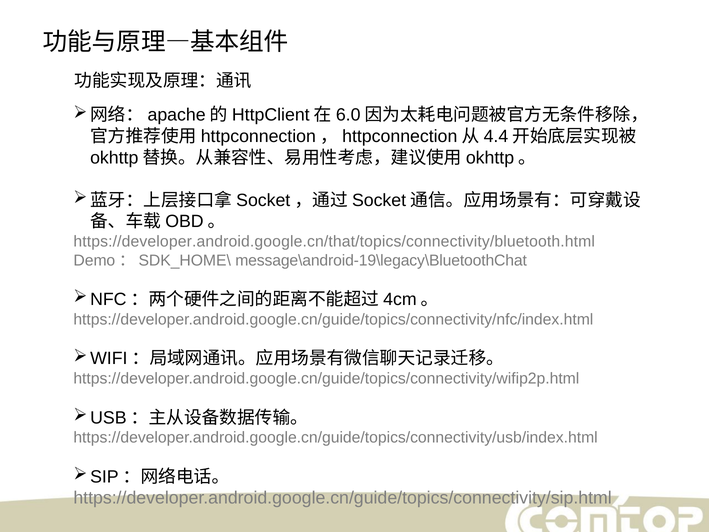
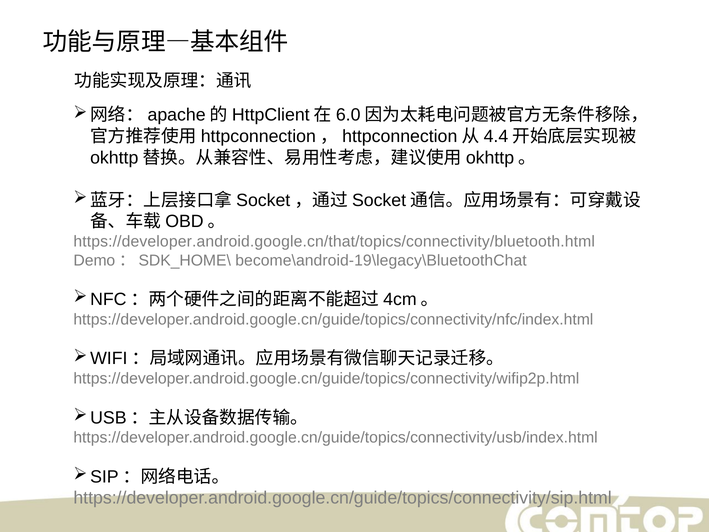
message\android-19\legacy\BluetoothChat: message\android-19\legacy\BluetoothChat -> become\android-19\legacy\BluetoothChat
